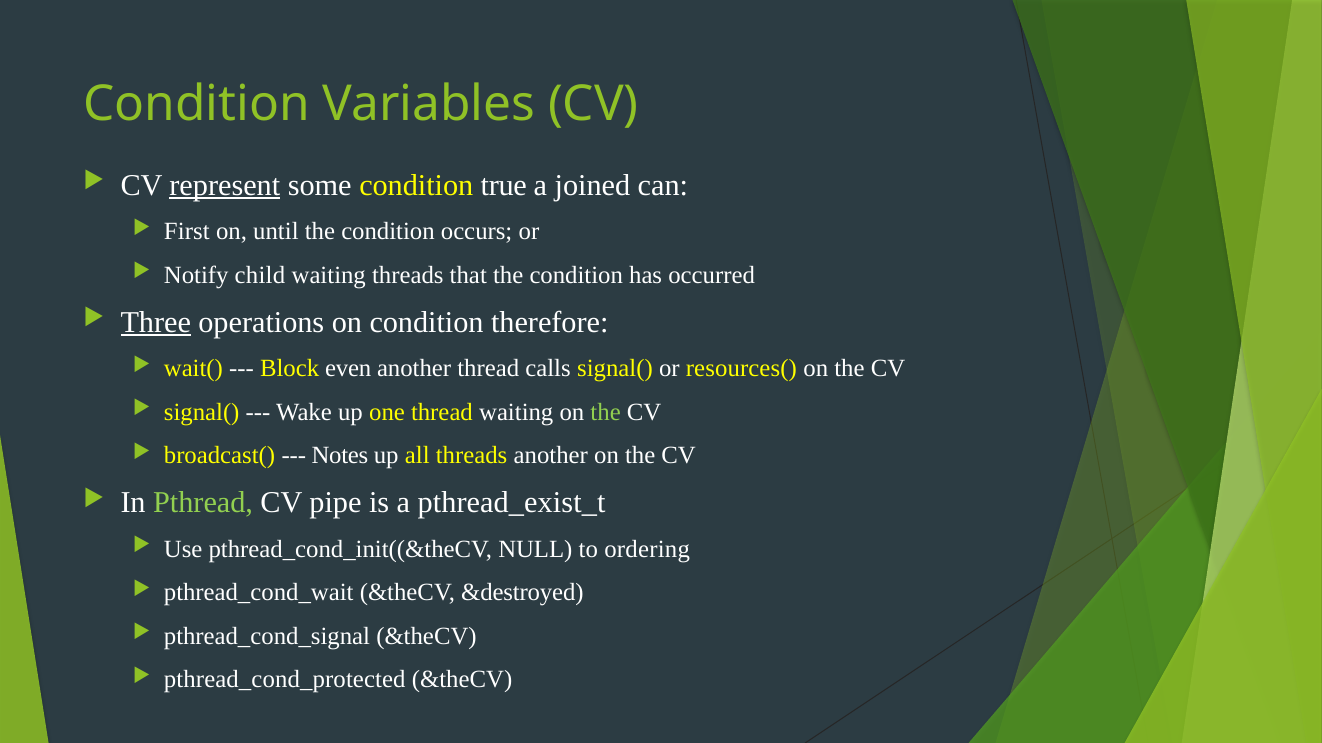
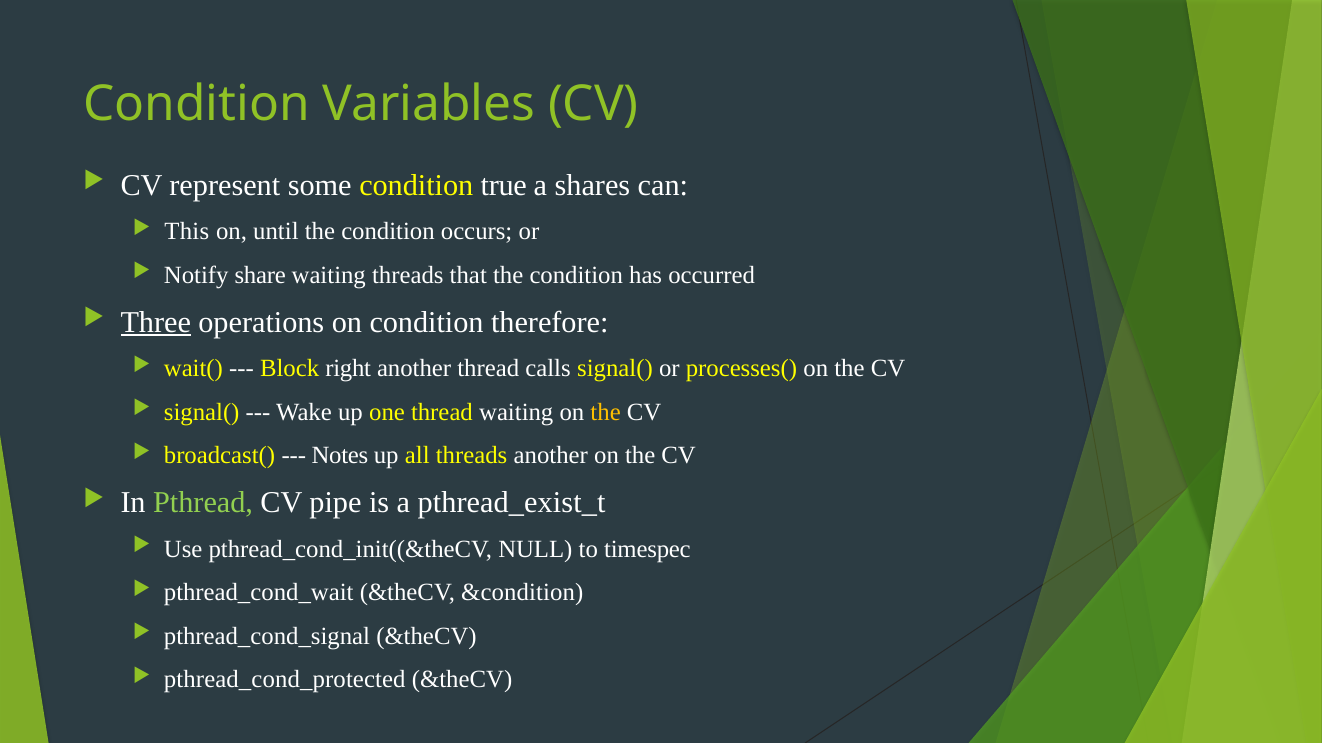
represent underline: present -> none
joined: joined -> shares
First: First -> This
child: child -> share
even: even -> right
resources(: resources( -> processes(
the at (606, 412) colour: light green -> yellow
ordering: ordering -> timespec
&destroyed: &destroyed -> &condition
